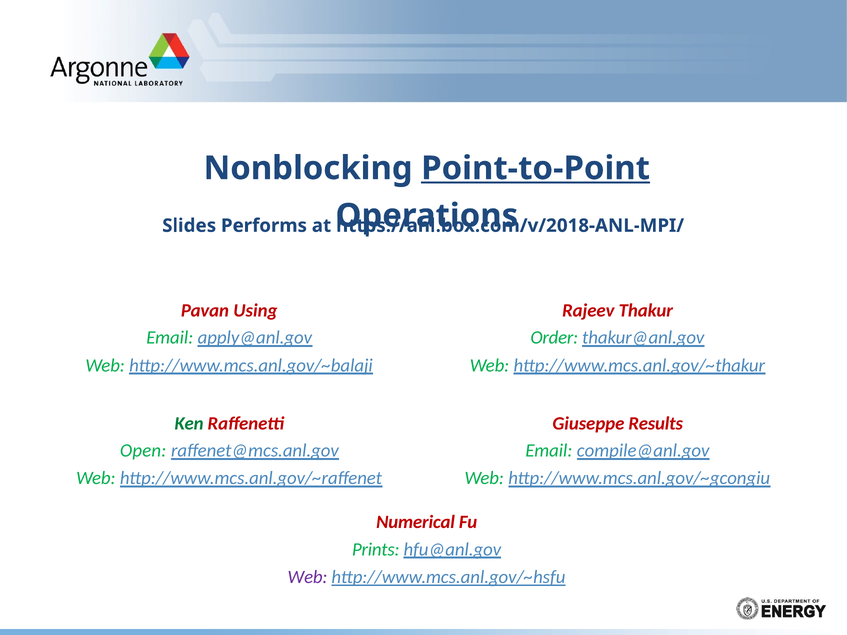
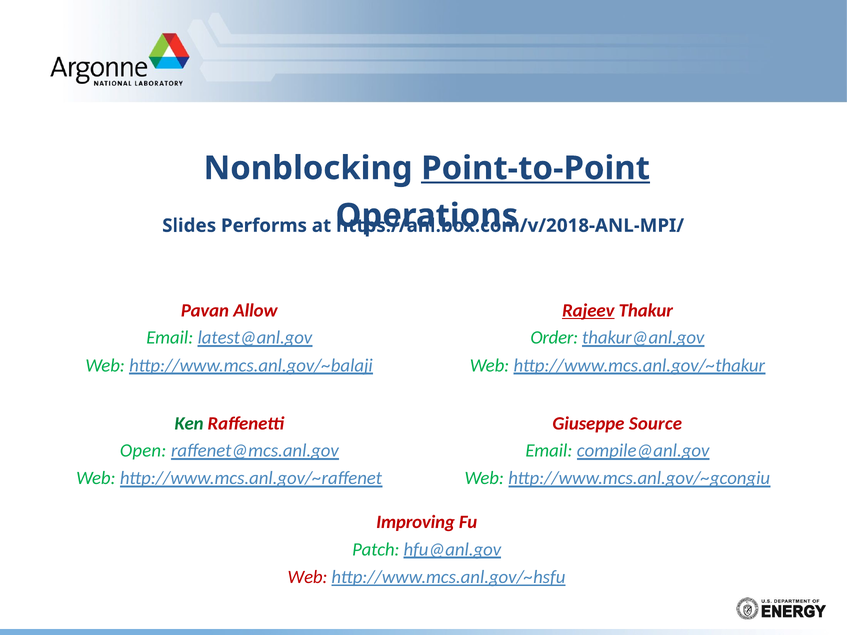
Using: Using -> Allow
Rajeev underline: none -> present
apply@anl.gov: apply@anl.gov -> latest@anl.gov
Results: Results -> Source
Numerical: Numerical -> Improving
Prints: Prints -> Patch
Web at (308, 577) colour: purple -> red
